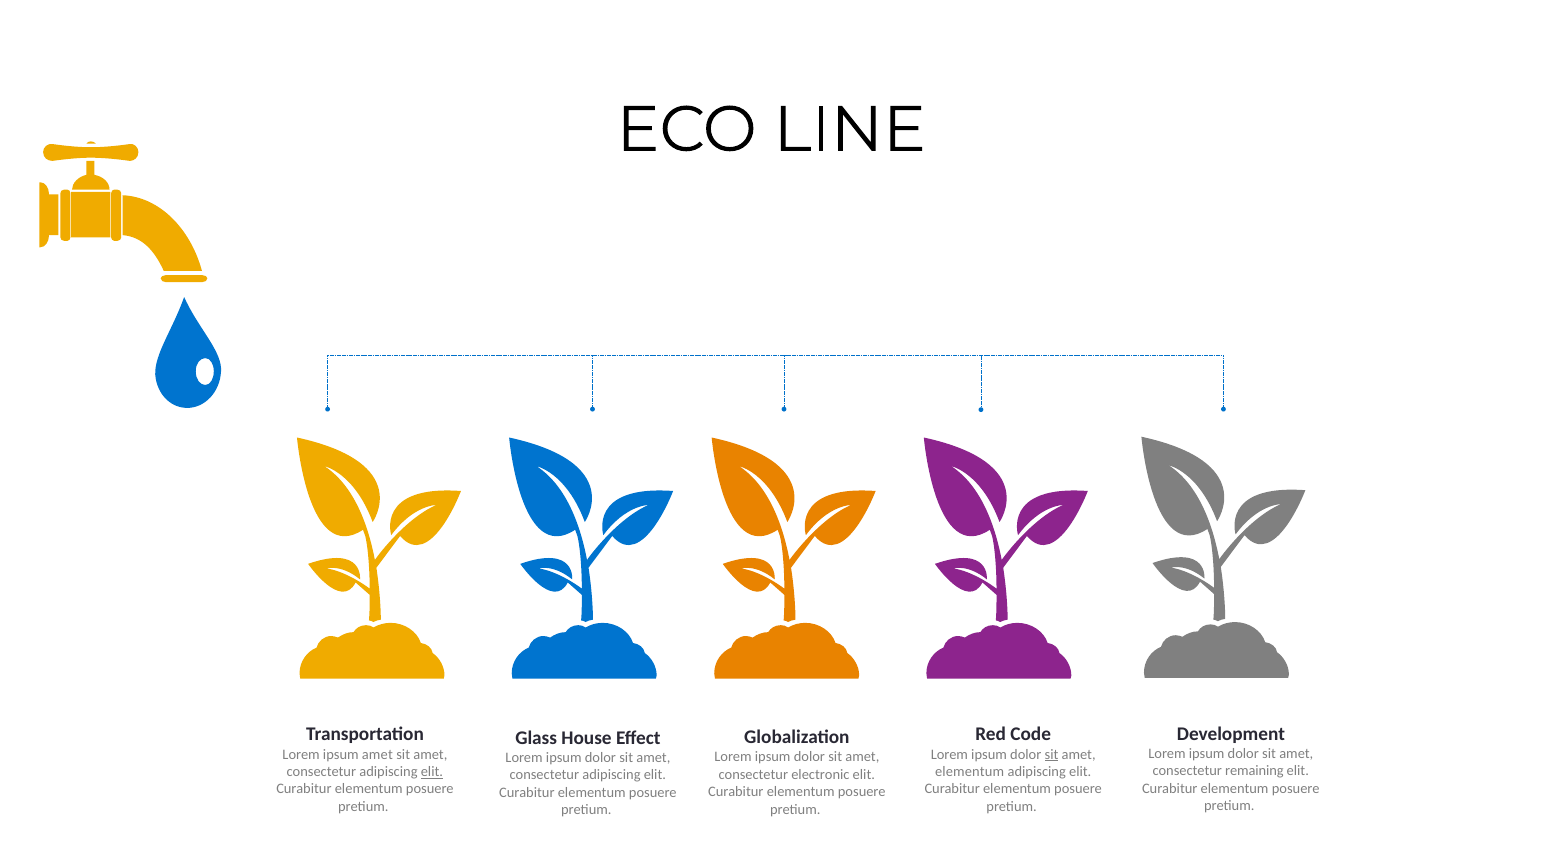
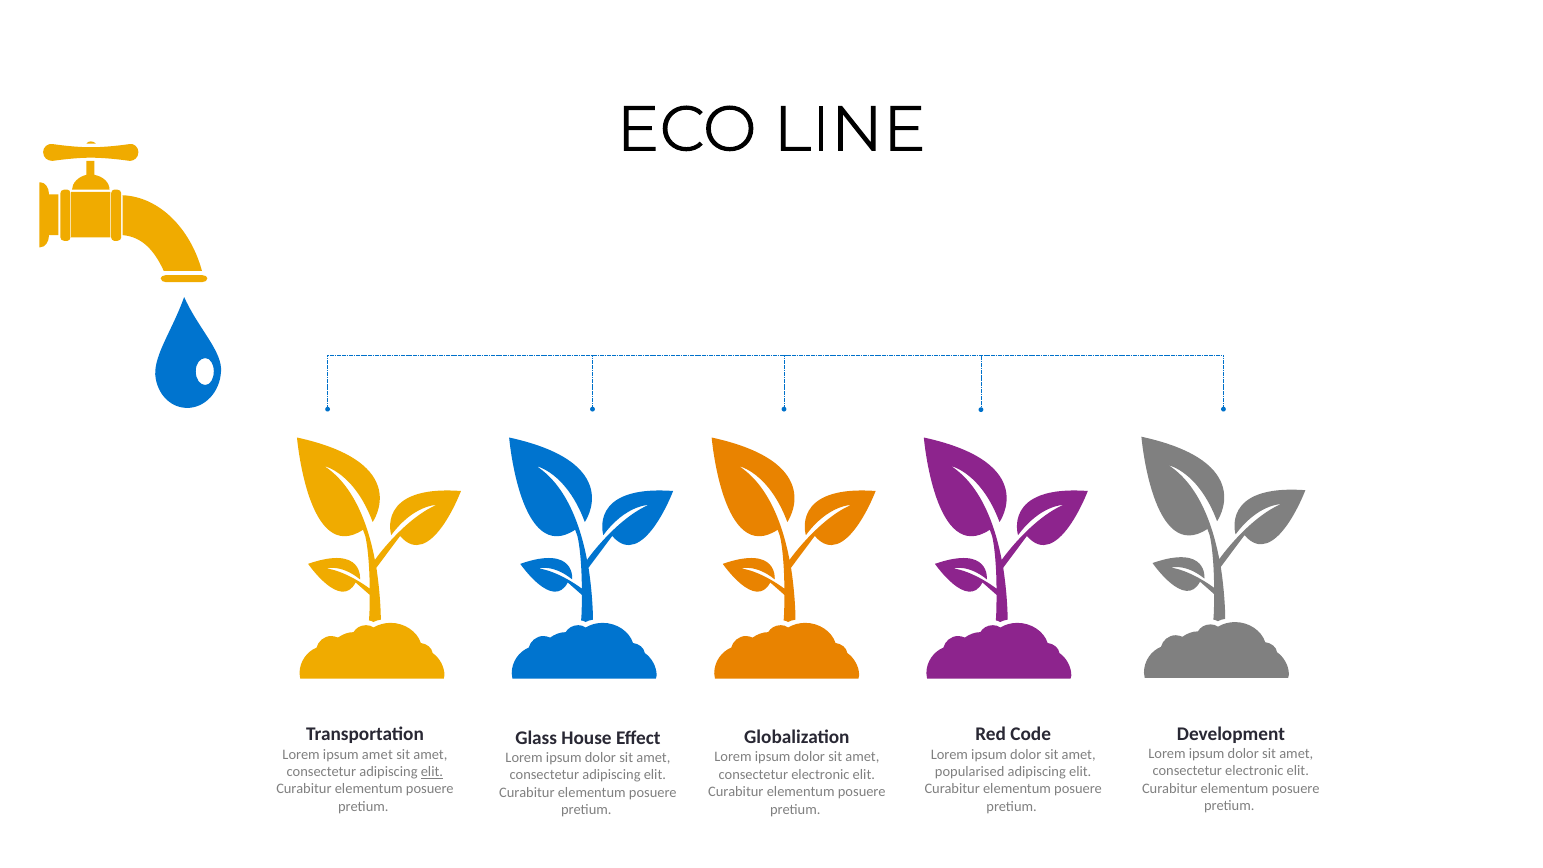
sit at (1052, 754) underline: present -> none
remaining at (1254, 771): remaining -> electronic
elementum at (970, 772): elementum -> popularised
